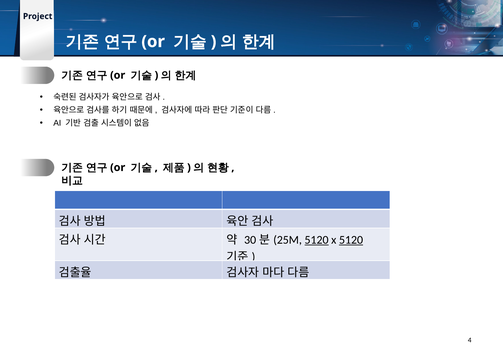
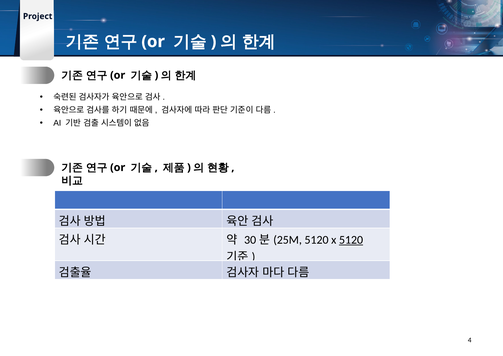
5120 at (317, 240) underline: present -> none
